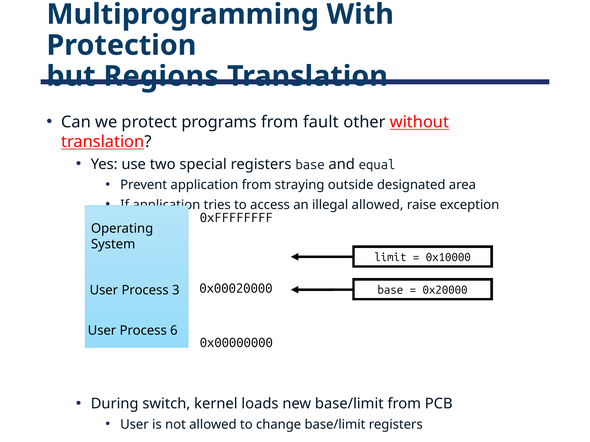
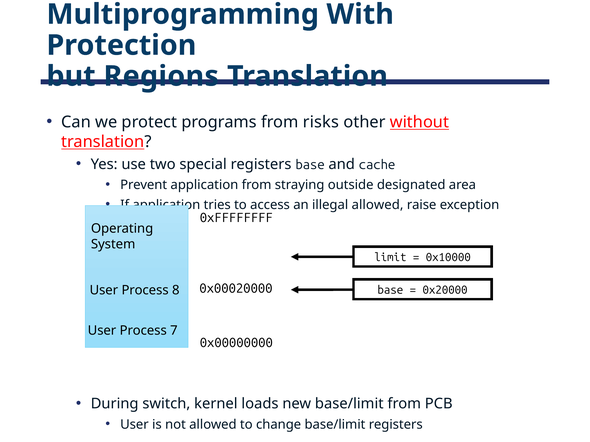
fault: fault -> risks
equal: equal -> cache
3: 3 -> 8
6: 6 -> 7
